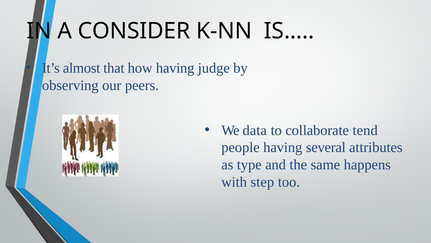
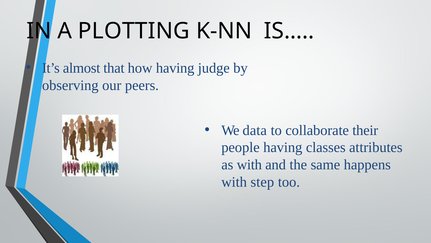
CONSIDER: CONSIDER -> PLOTTING
tend: tend -> their
several: several -> classes
as type: type -> with
